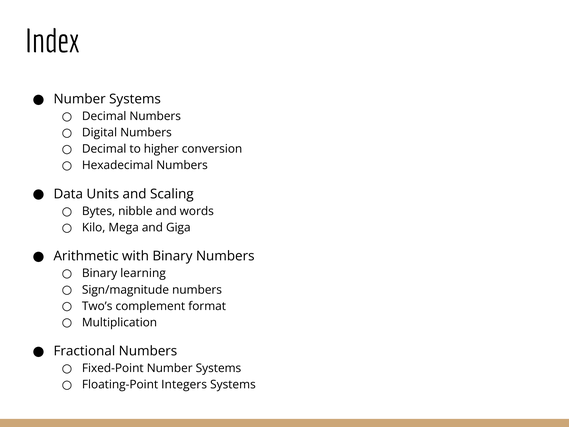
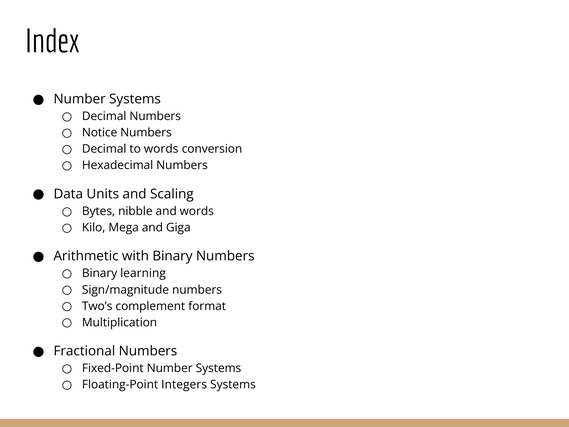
Digital: Digital -> Notice
to higher: higher -> words
